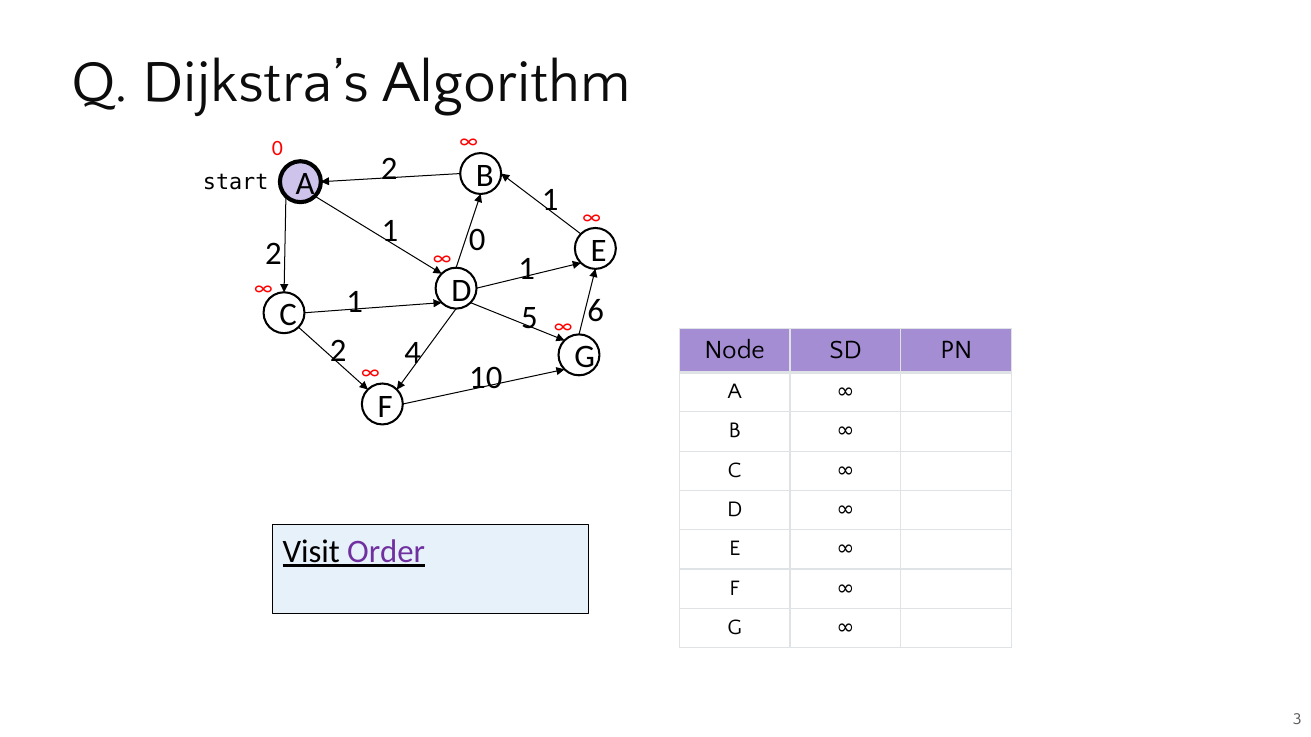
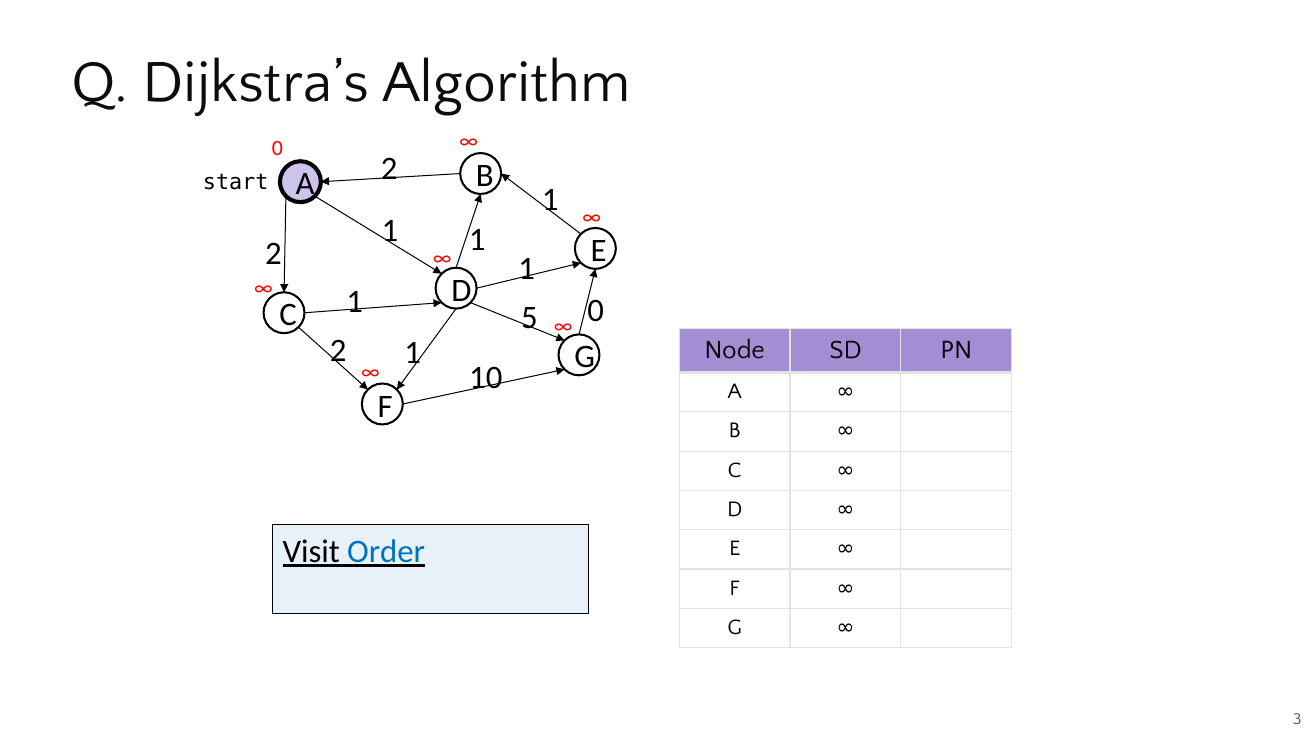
0 at (477, 240): 0 -> 1
5 6: 6 -> 0
4 at (413, 353): 4 -> 1
Order colour: purple -> blue
